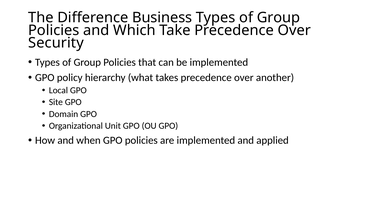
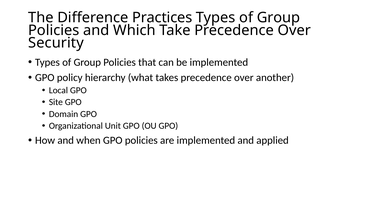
Business: Business -> Practices
